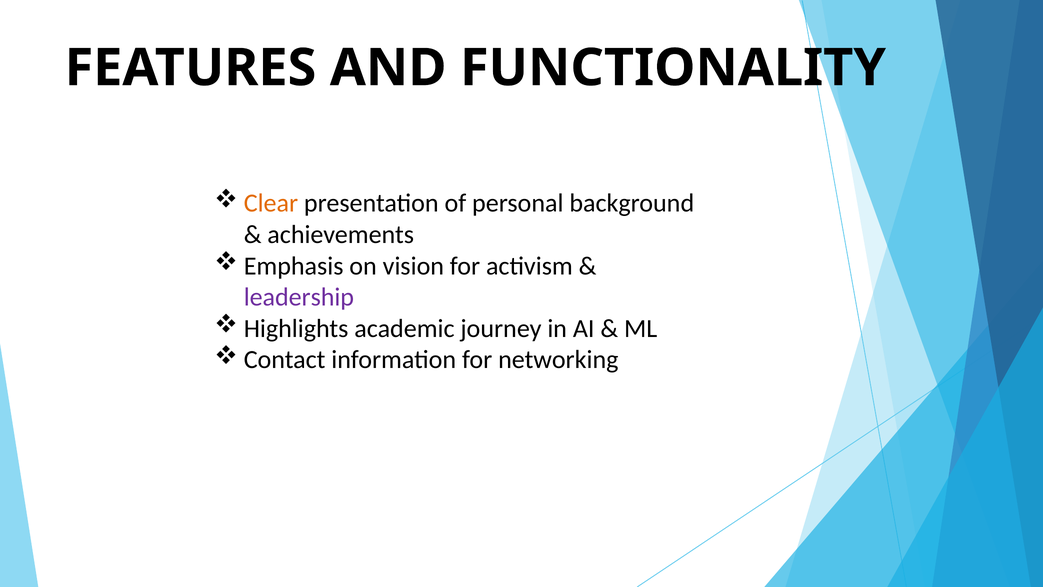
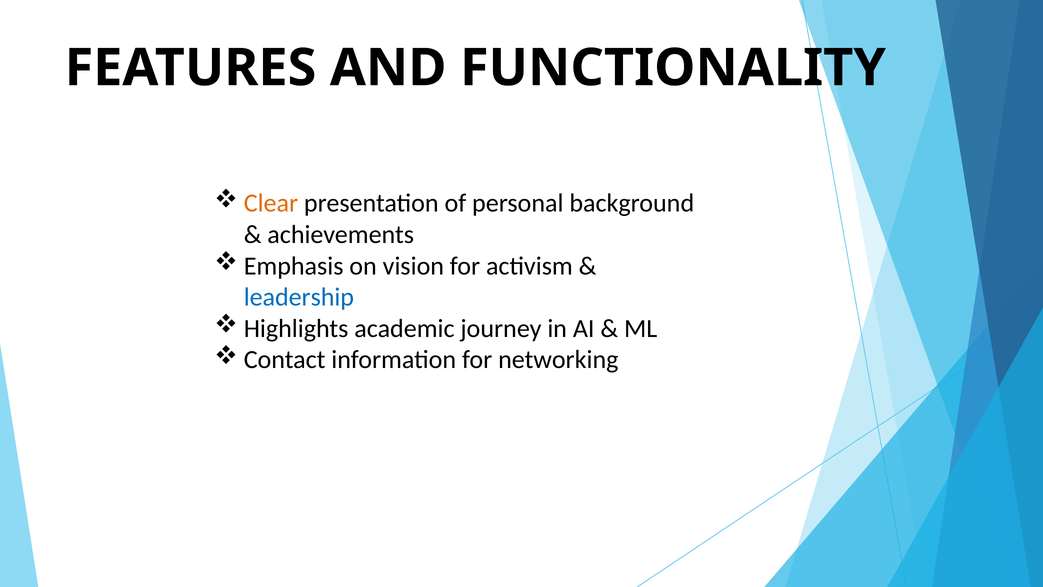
leadership colour: purple -> blue
